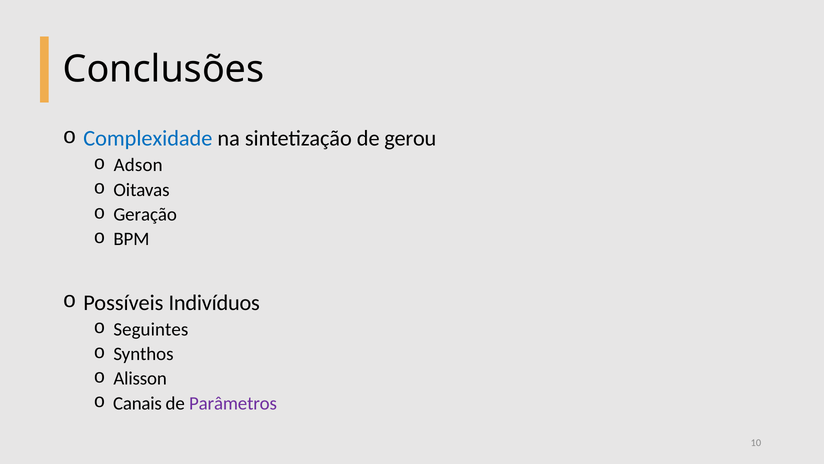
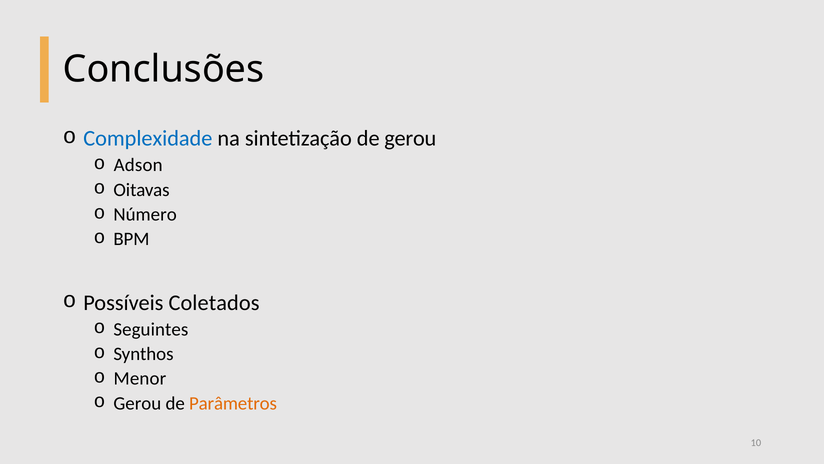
Geração: Geração -> Número
Indivíduos: Indivíduos -> Coletados
Alisson: Alisson -> Menor
Canais at (137, 403): Canais -> Gerou
Parâmetros colour: purple -> orange
